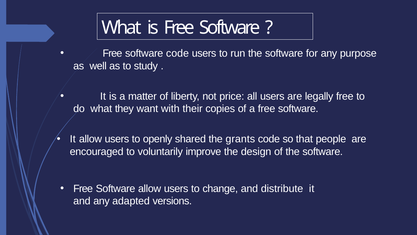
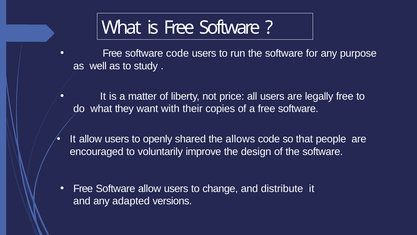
grants: grants -> allows
